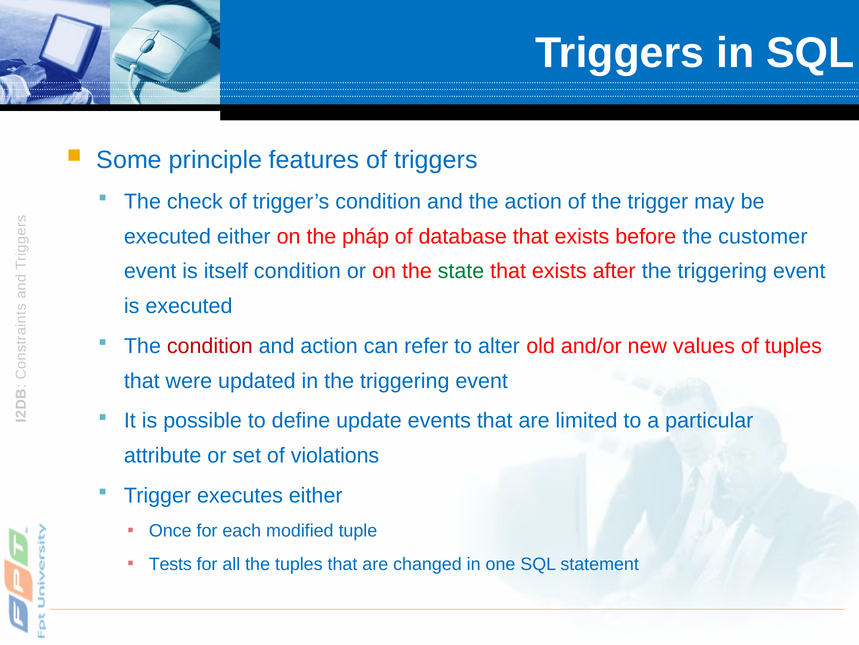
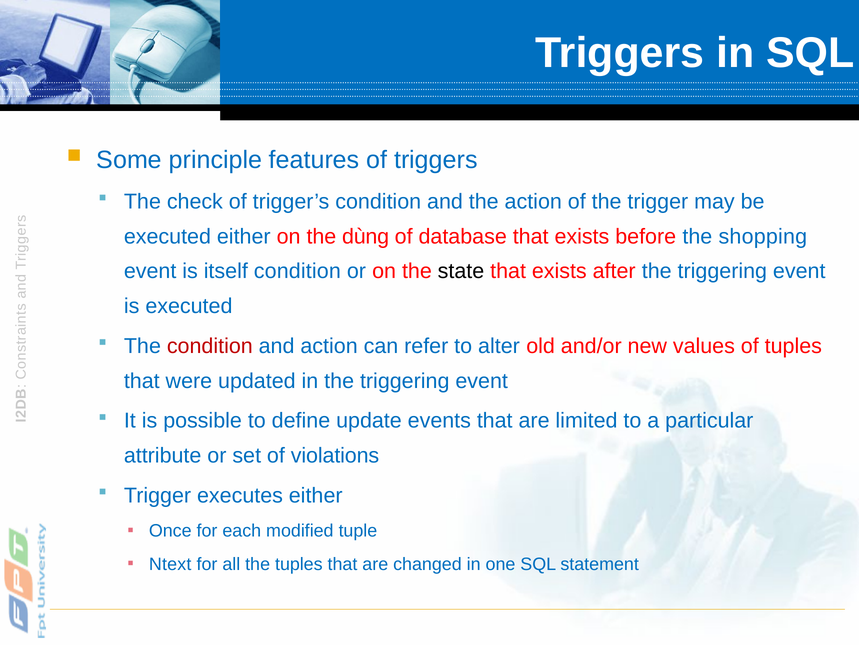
pháp: pháp -> dùng
customer: customer -> shopping
state colour: green -> black
Tests: Tests -> Ntext
